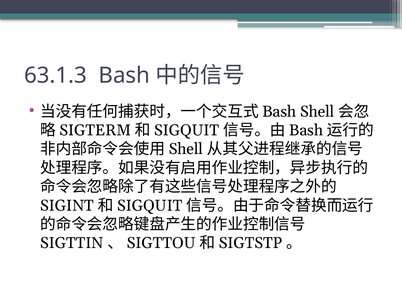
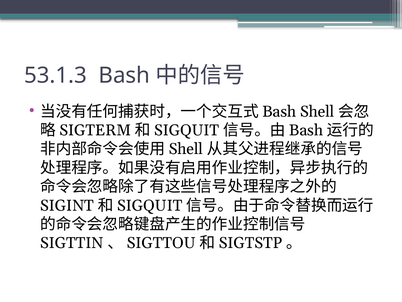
63.1.3: 63.1.3 -> 53.1.3
